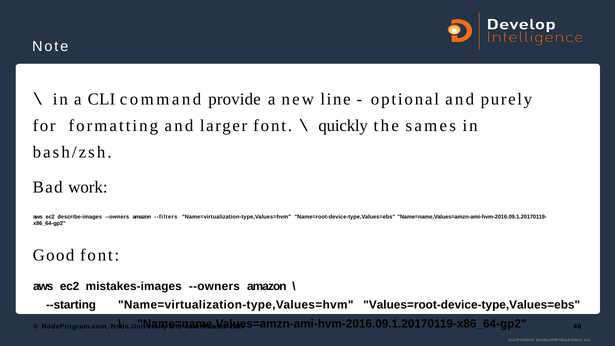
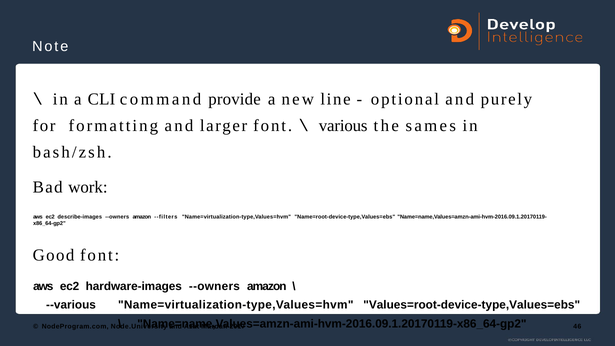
quickly: quickly -> various
mistakes-images: mistakes-images -> hardware-images
--starting: --starting -> --various
